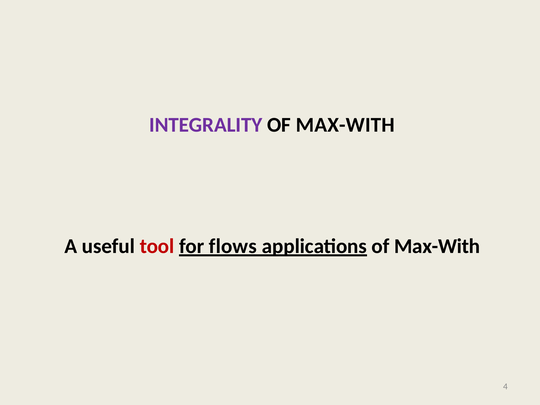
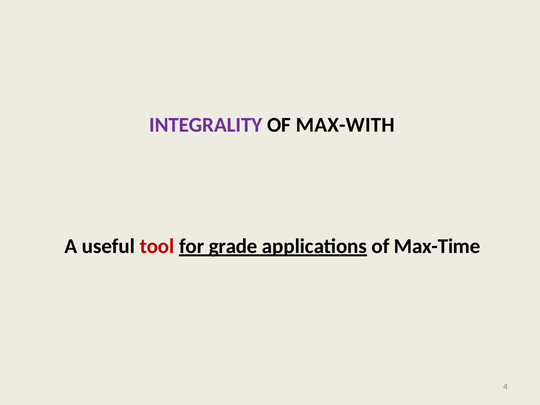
flows: flows -> grade
applications of Max-With: Max-With -> Max-Time
